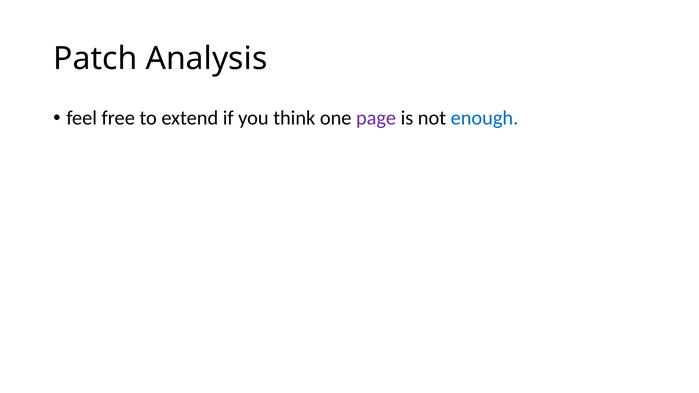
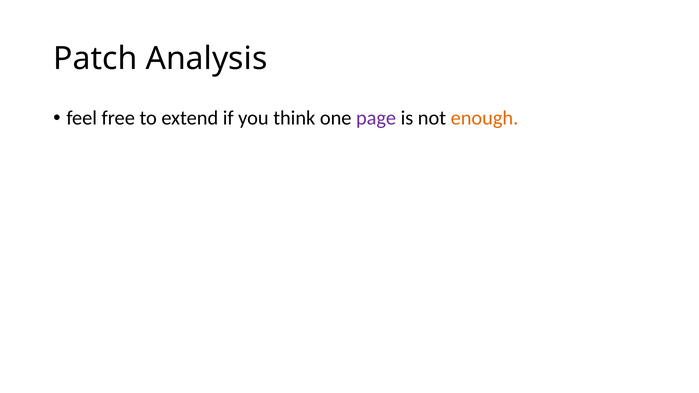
enough colour: blue -> orange
